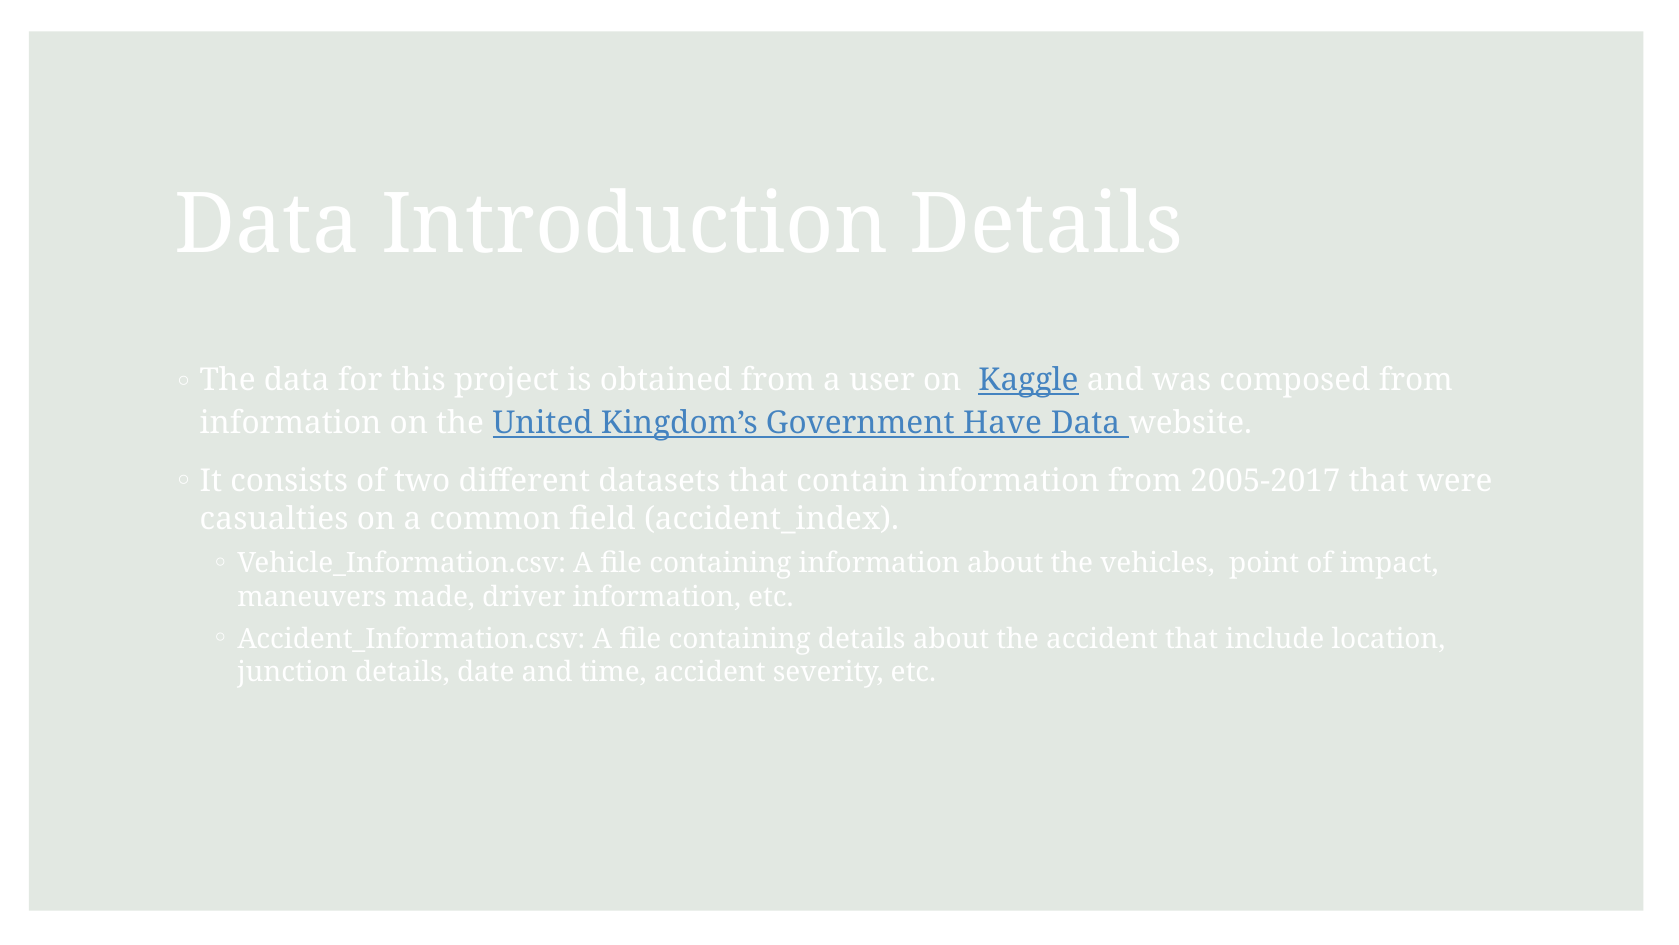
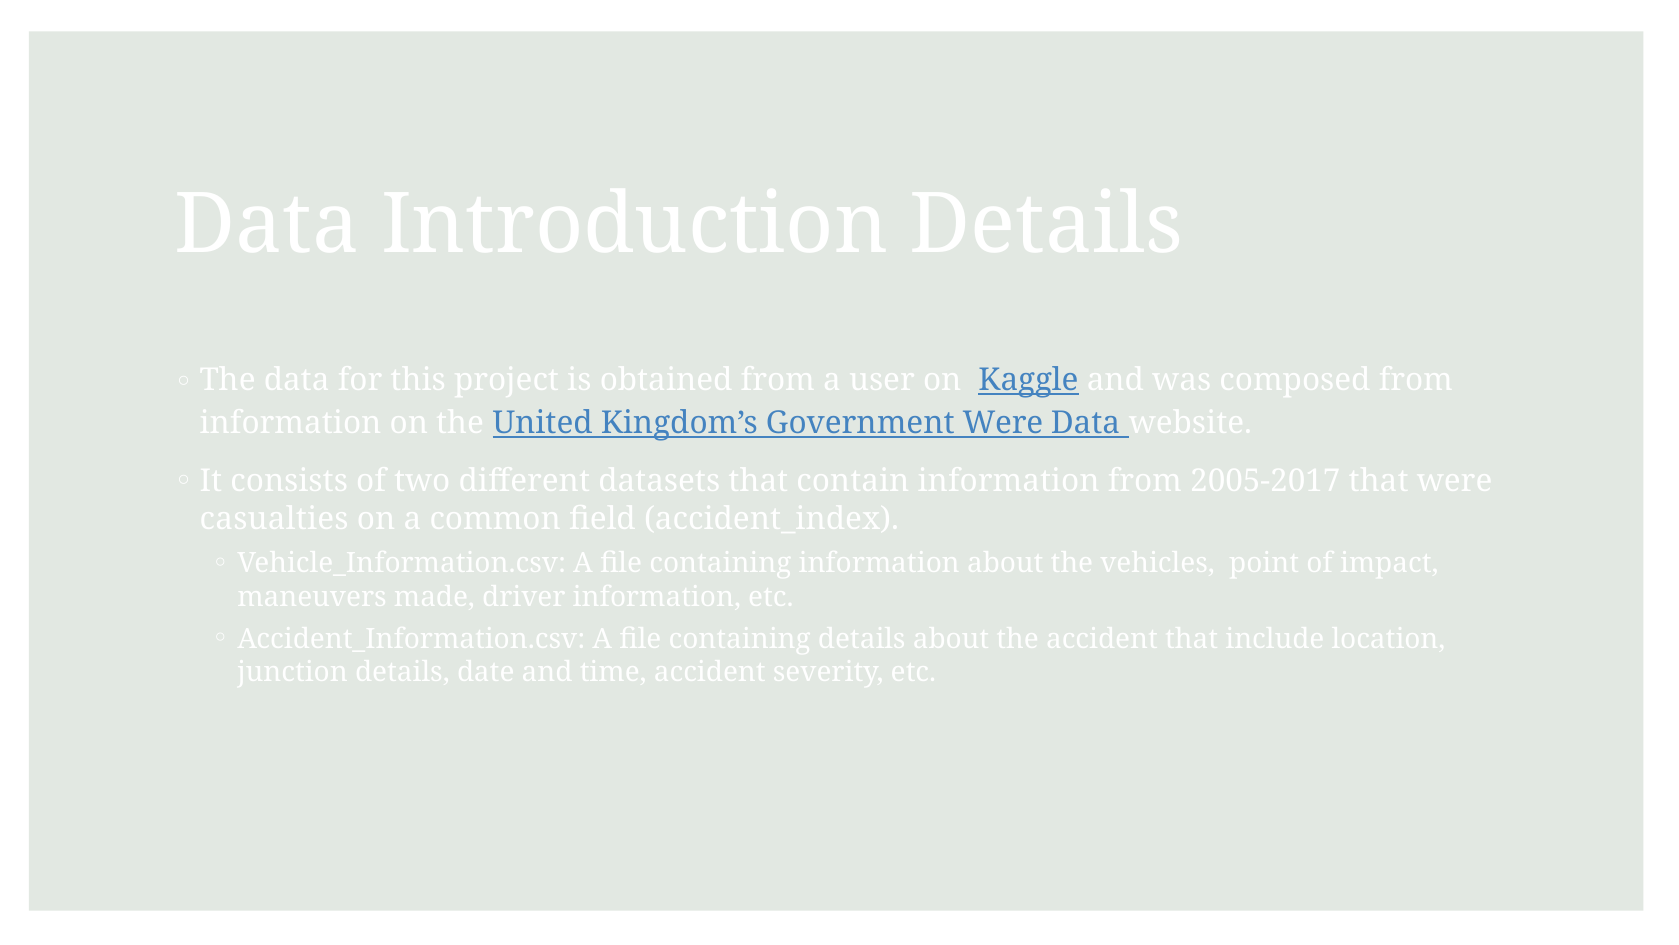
Government Have: Have -> Were
